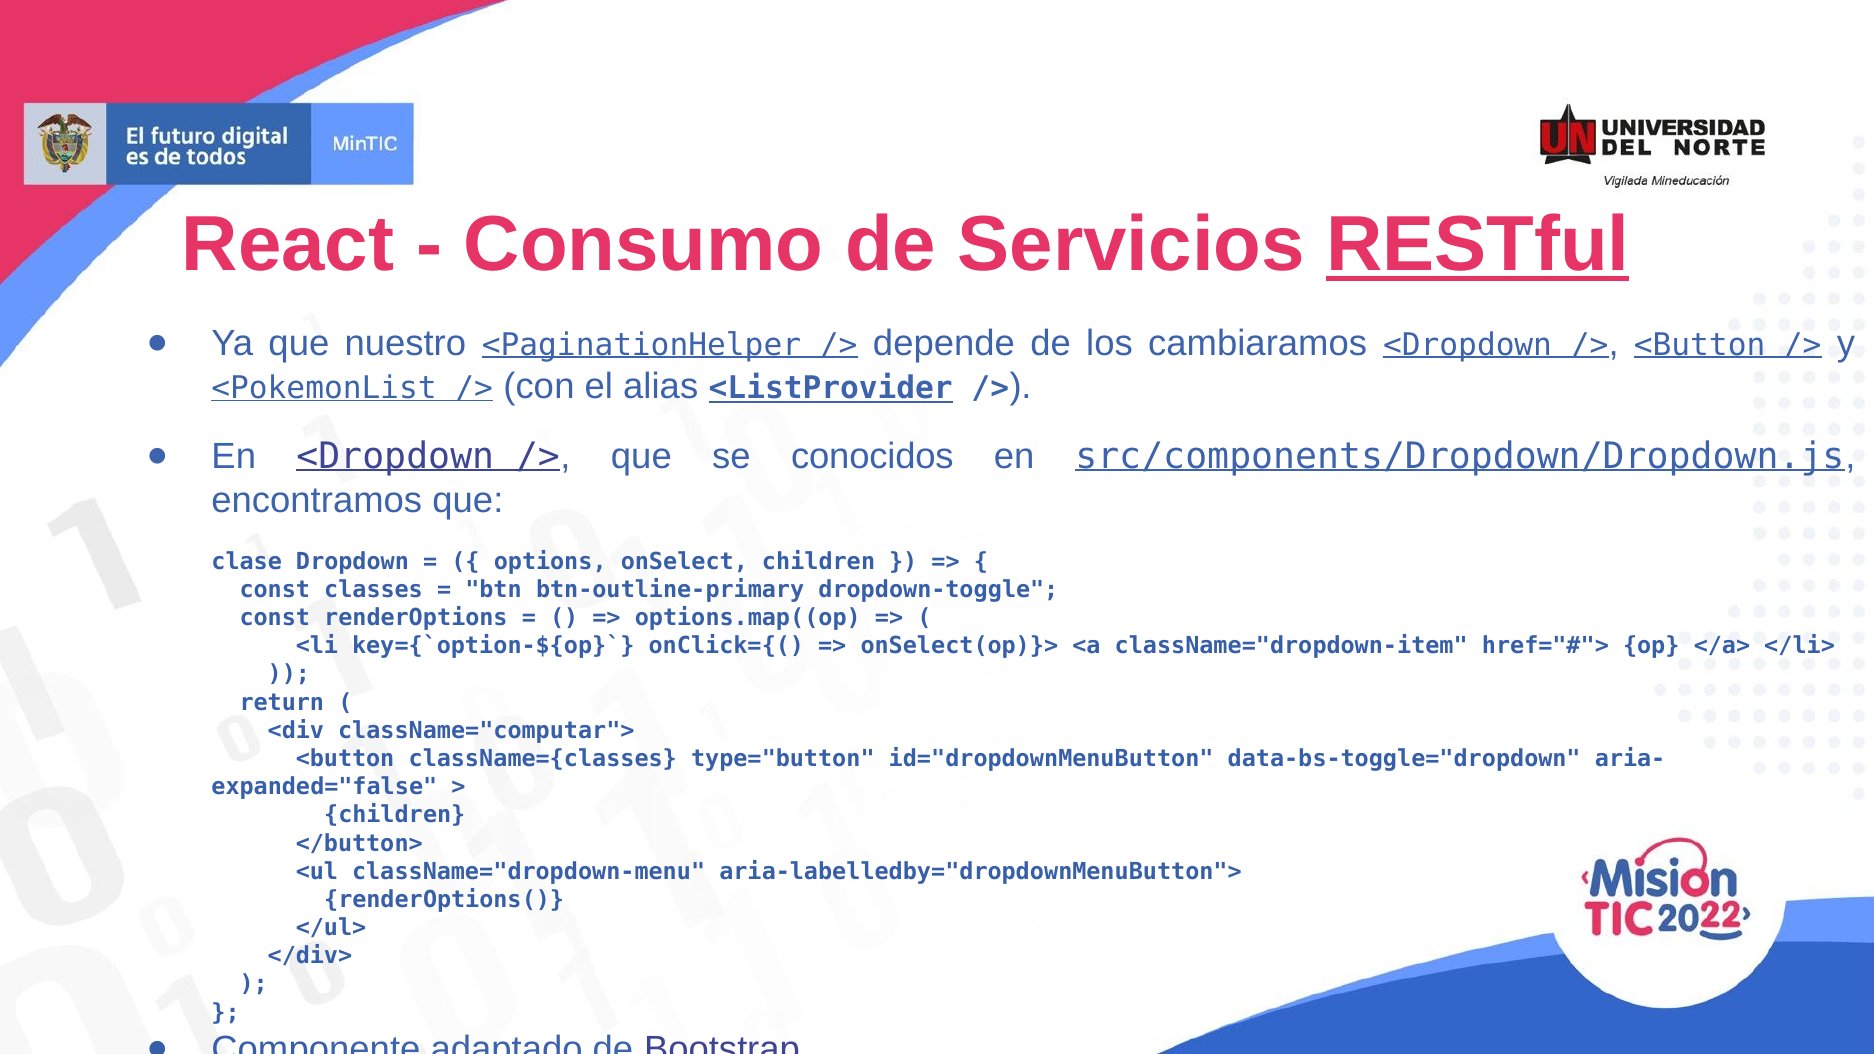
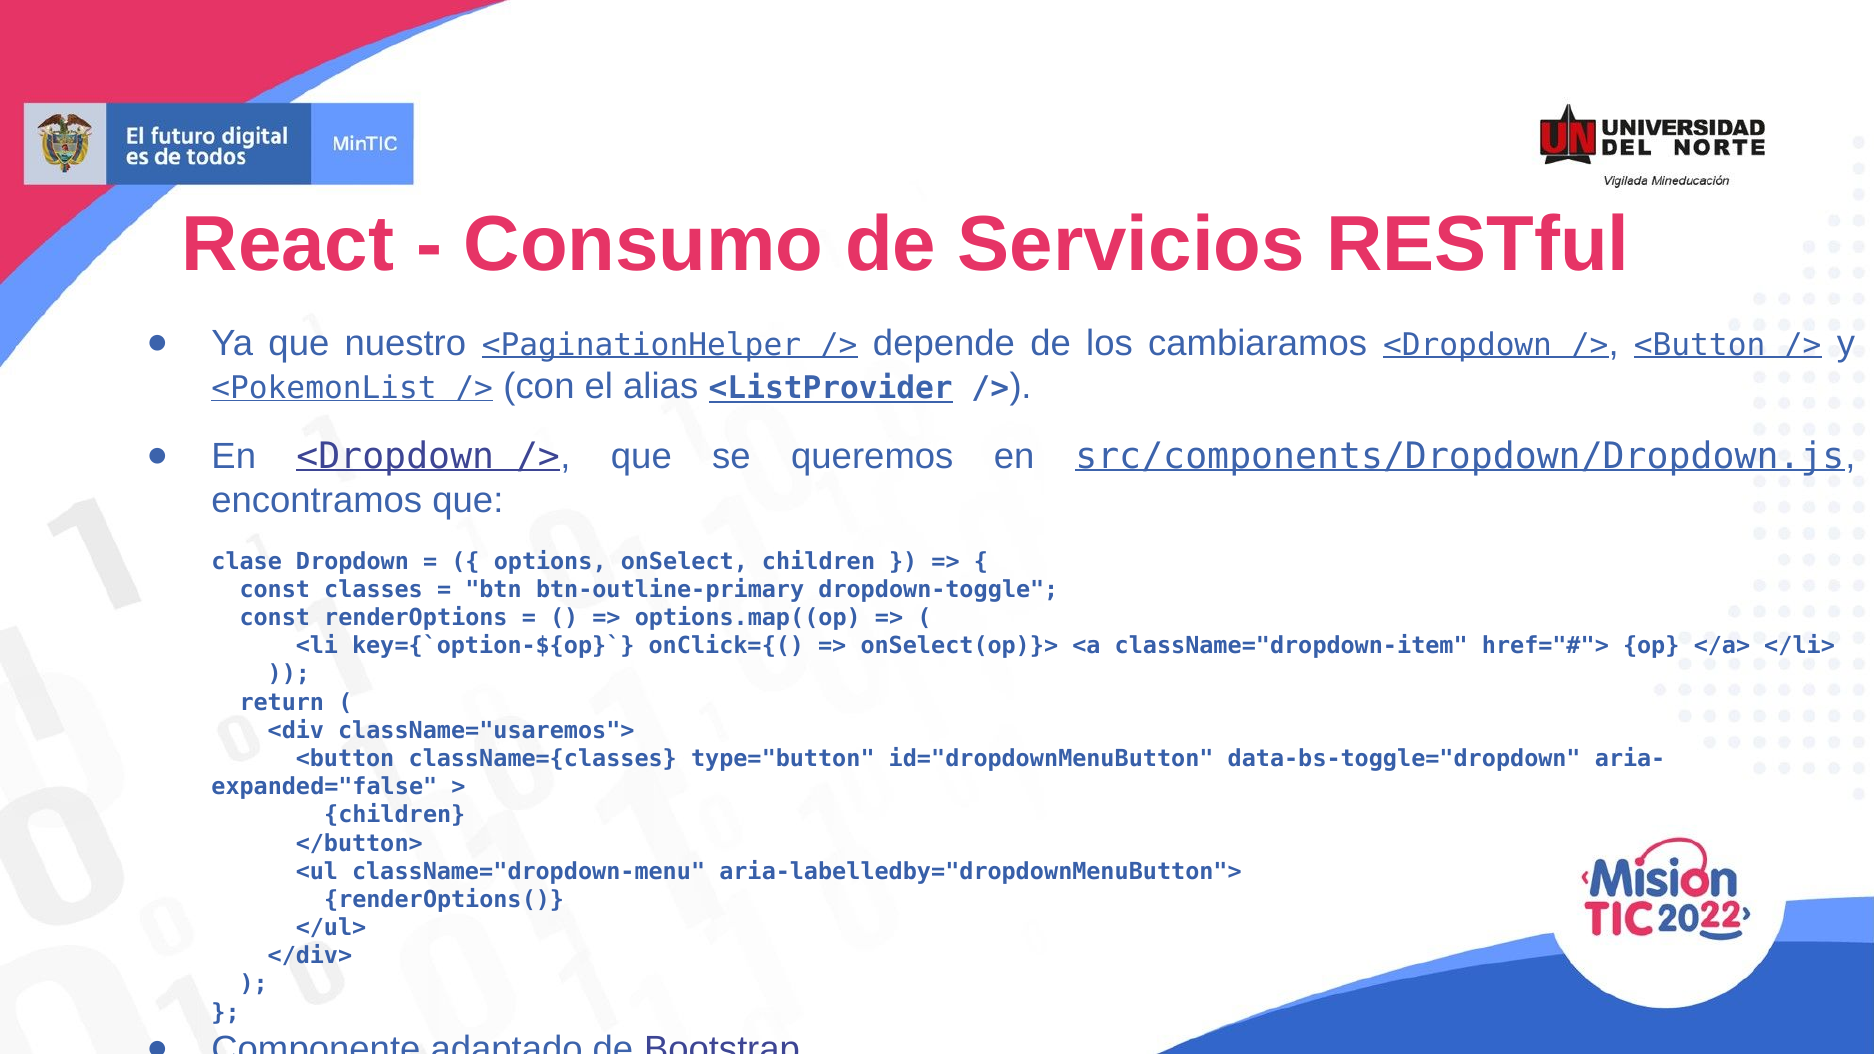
RESTful underline: present -> none
conocidos: conocidos -> queremos
className="computar">: className="computar"> -> className="usaremos">
